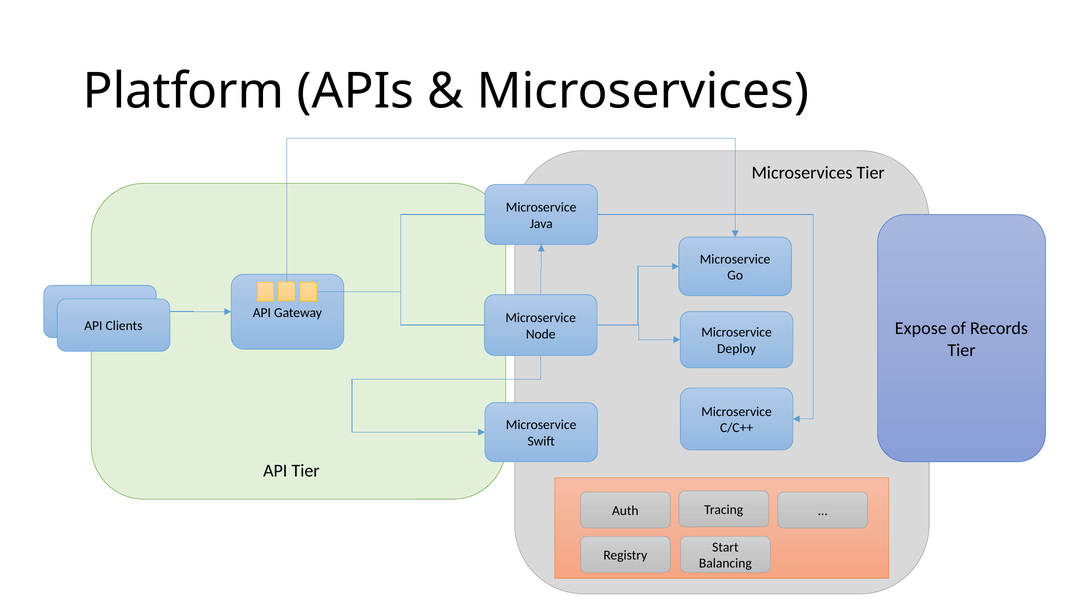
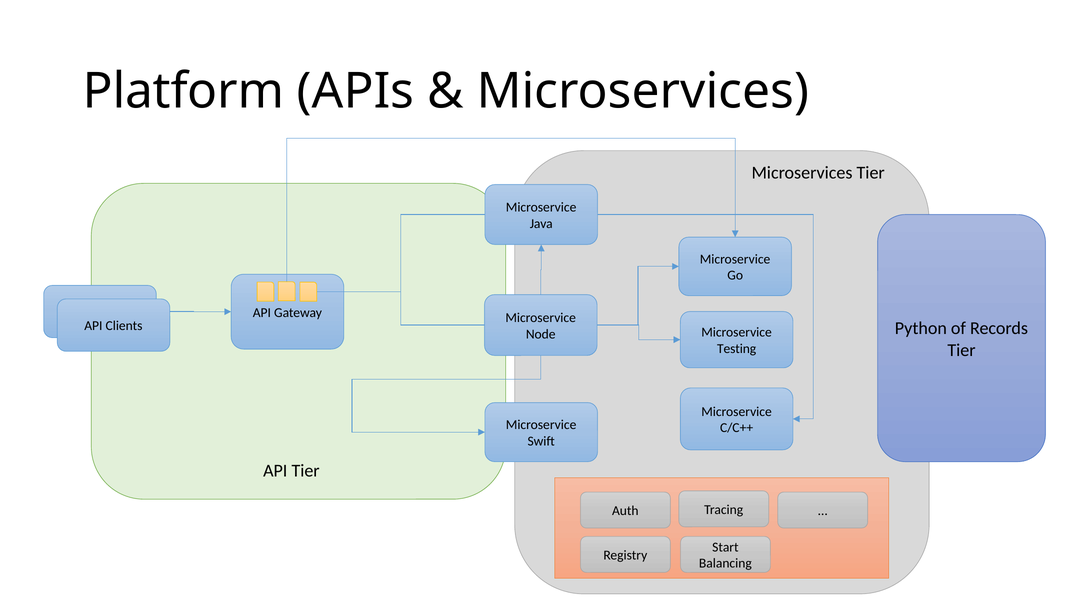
Expose: Expose -> Python
Deploy: Deploy -> Testing
